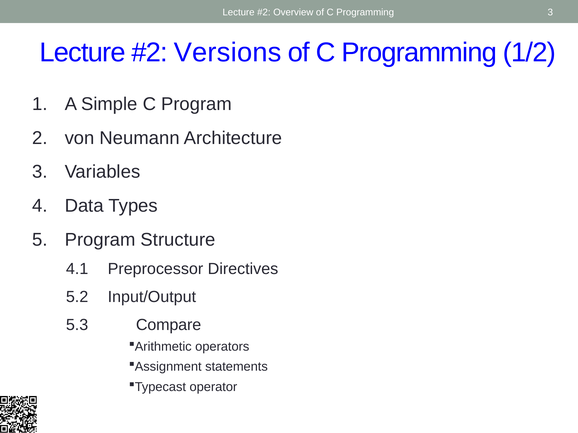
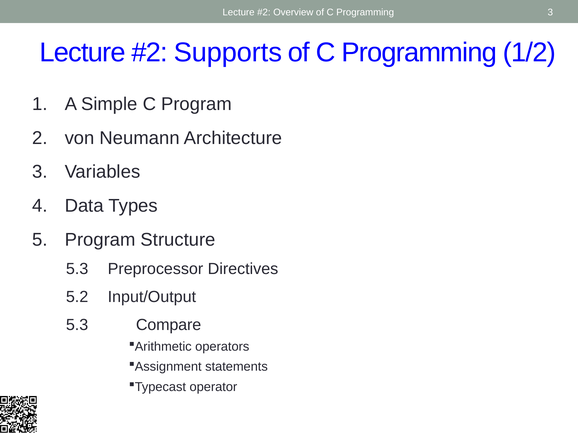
Versions: Versions -> Supports
4.1 at (77, 269): 4.1 -> 5.3
